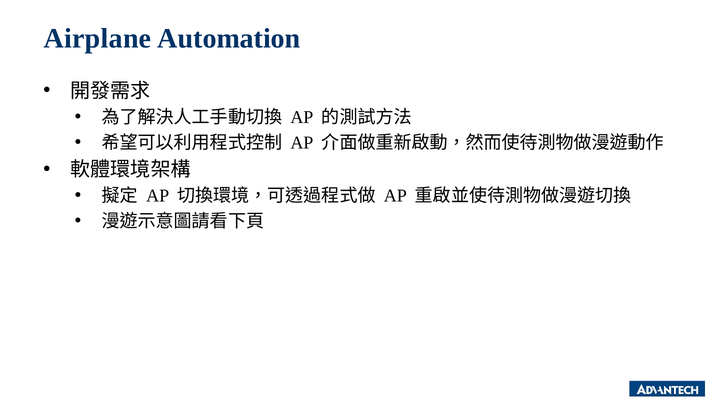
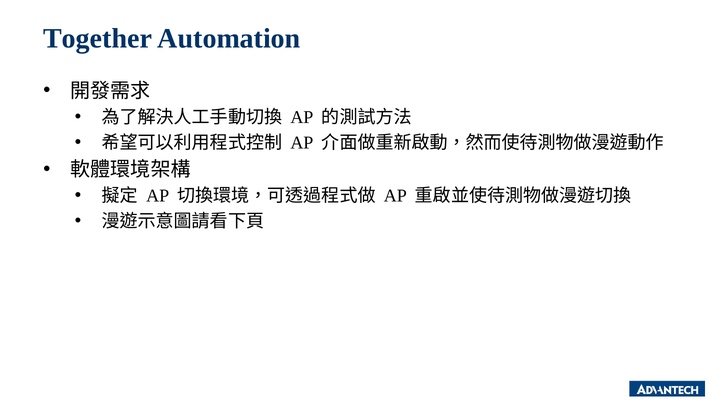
Airplane: Airplane -> Together
